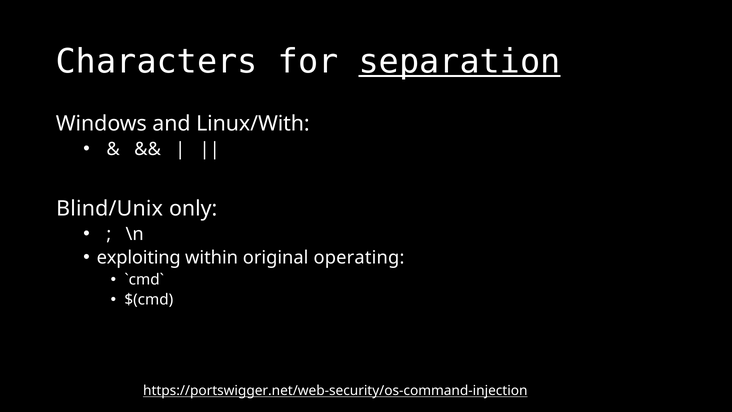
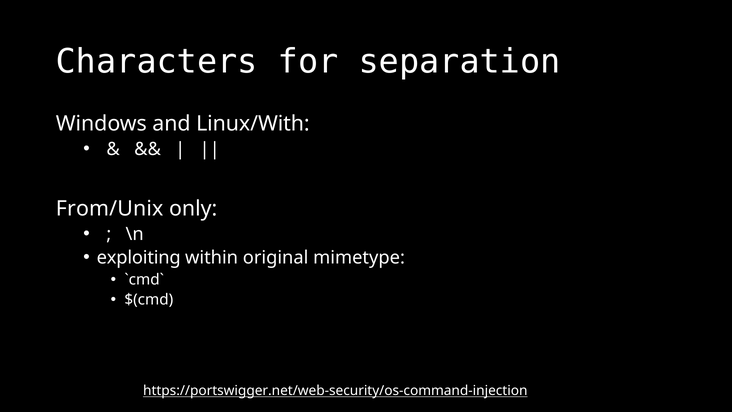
separation underline: present -> none
Blind/Unix: Blind/Unix -> From/Unix
operating: operating -> mimetype
